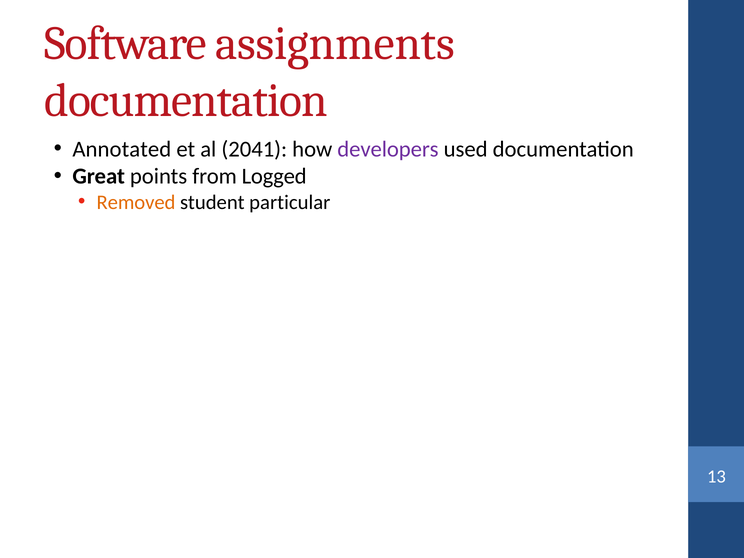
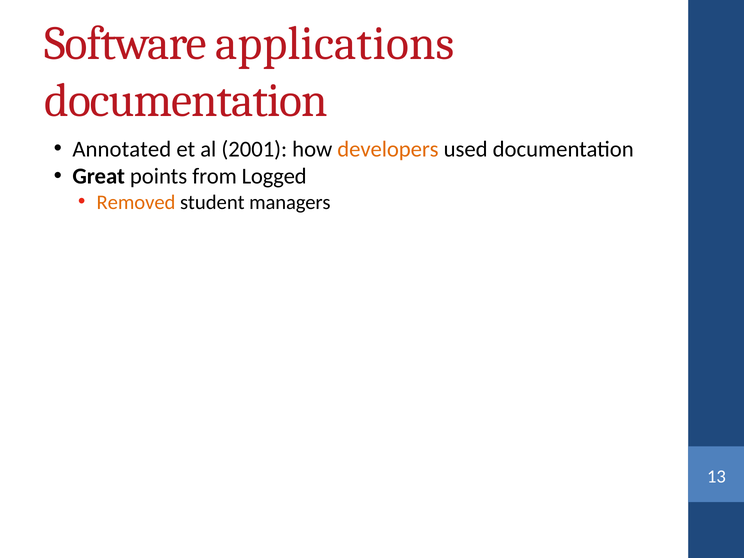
assignments: assignments -> applications
2041: 2041 -> 2001
developers colour: purple -> orange
particular: particular -> managers
